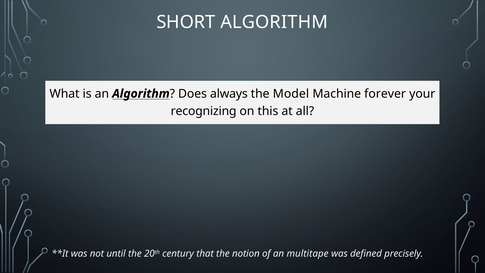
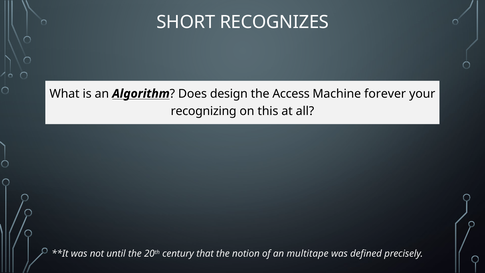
SHORT ALGORITHM: ALGORITHM -> RECOGNIZES
always: always -> design
Model: Model -> Access
